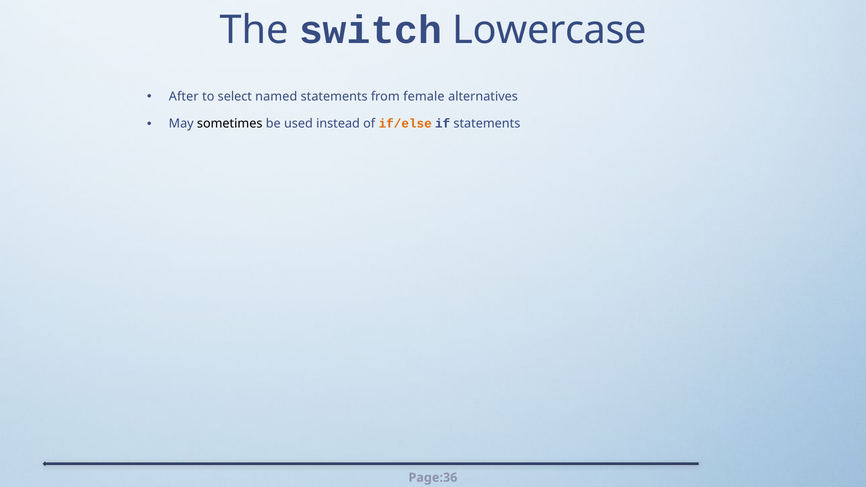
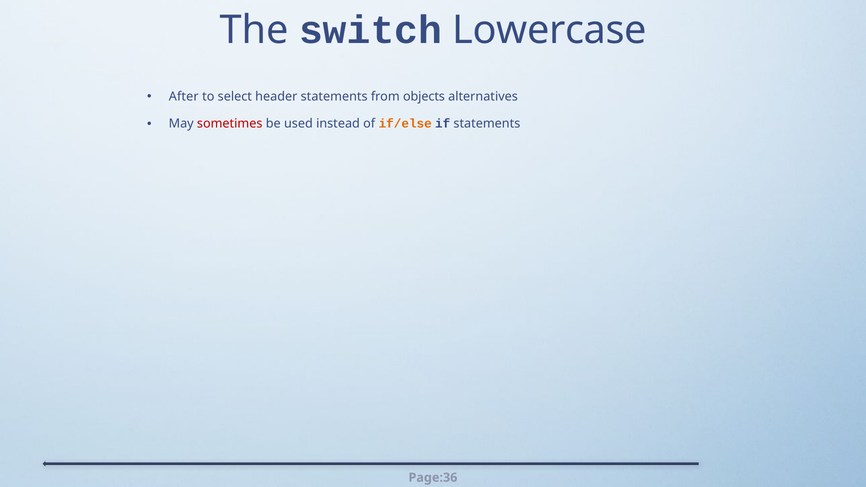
named: named -> header
female: female -> objects
sometimes colour: black -> red
